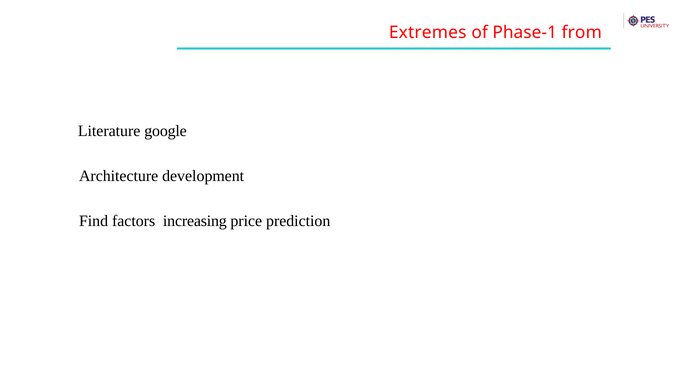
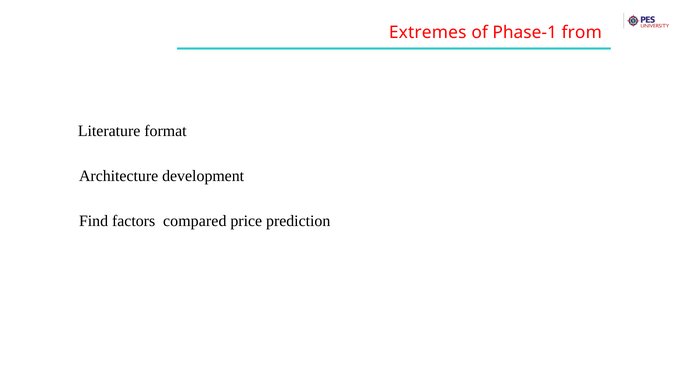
google: google -> format
increasing: increasing -> compared
